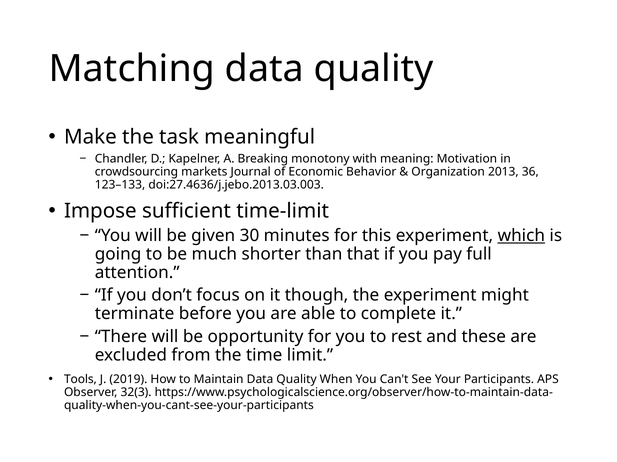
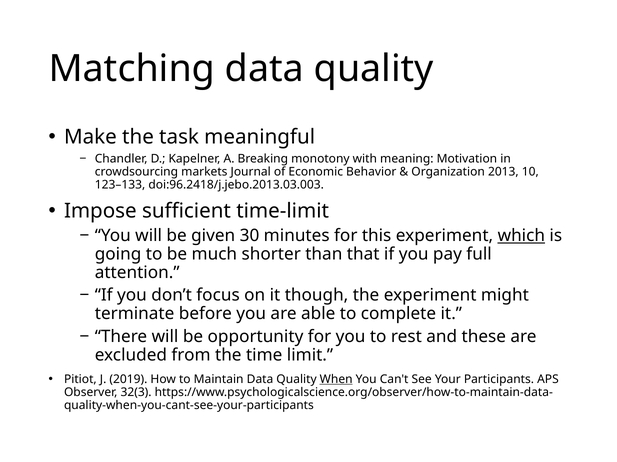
36: 36 -> 10
doi:27.4636/j.jebo.2013.03.003: doi:27.4636/j.jebo.2013.03.003 -> doi:96.2418/j.jebo.2013.03.003
Tools: Tools -> Pitiot
When underline: none -> present
